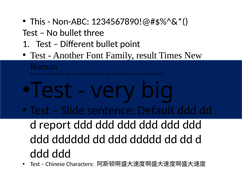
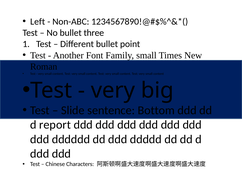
This: This -> Left
Family result: result -> small
Default: Default -> Bottom
